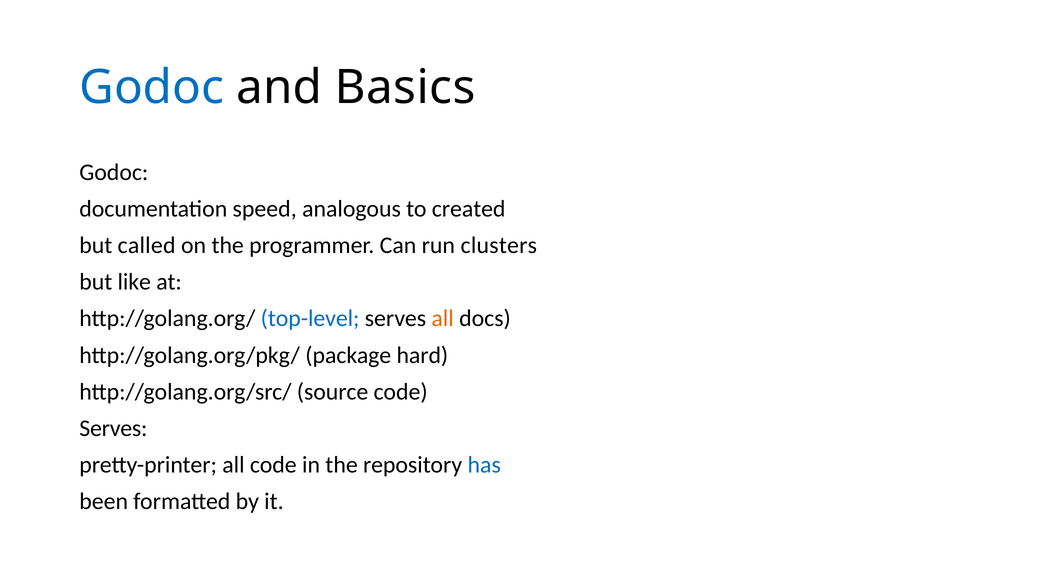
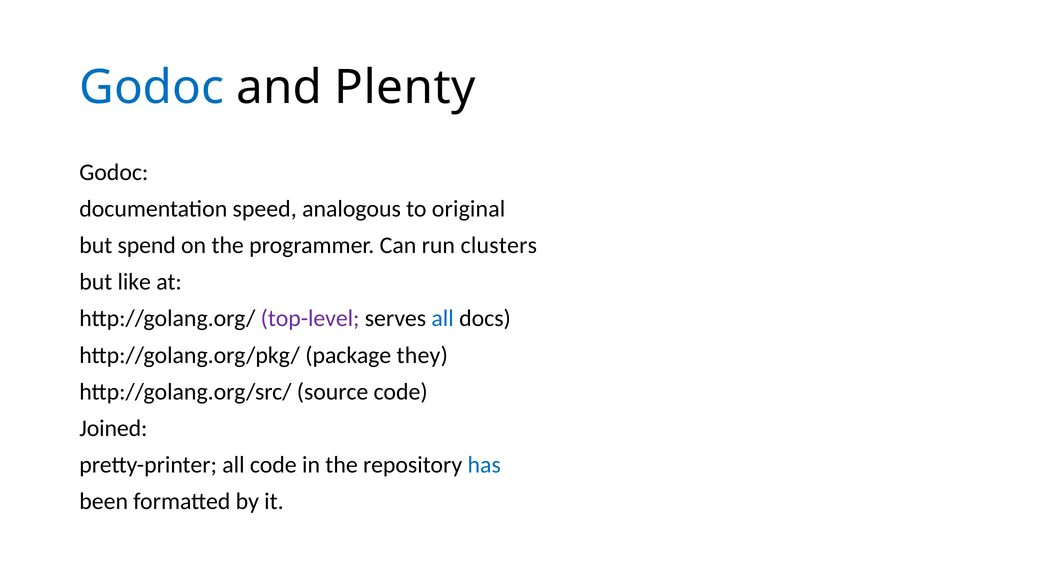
Basics: Basics -> Plenty
created: created -> original
called: called -> spend
top-level colour: blue -> purple
all at (443, 319) colour: orange -> blue
hard: hard -> they
Serves at (113, 429): Serves -> Joined
